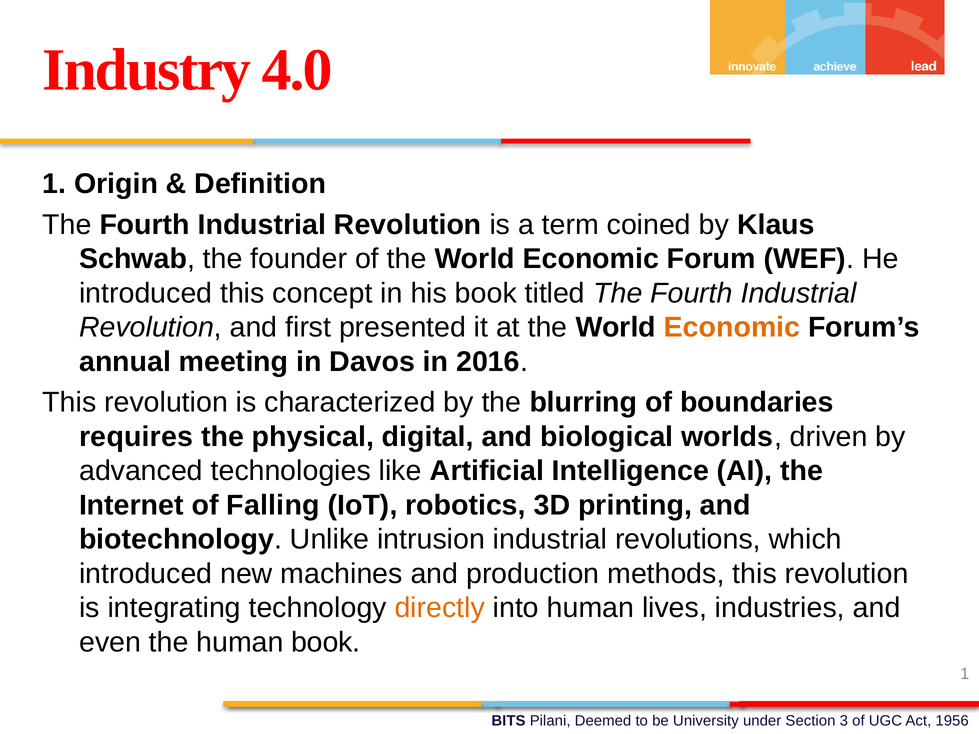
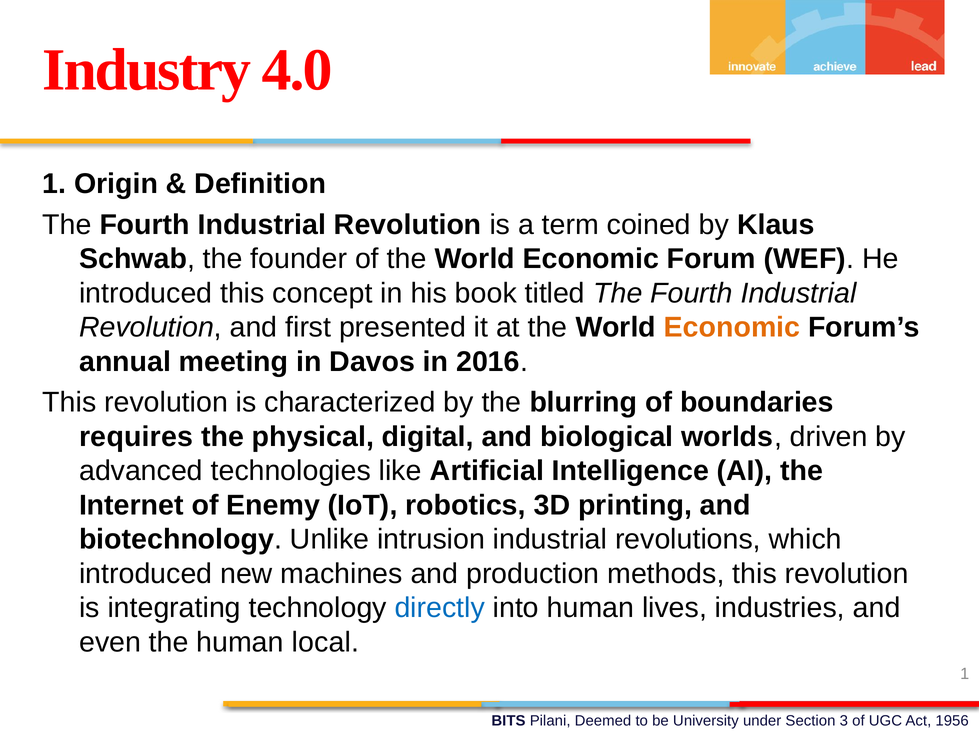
Falling: Falling -> Enemy
directly colour: orange -> blue
human book: book -> local
